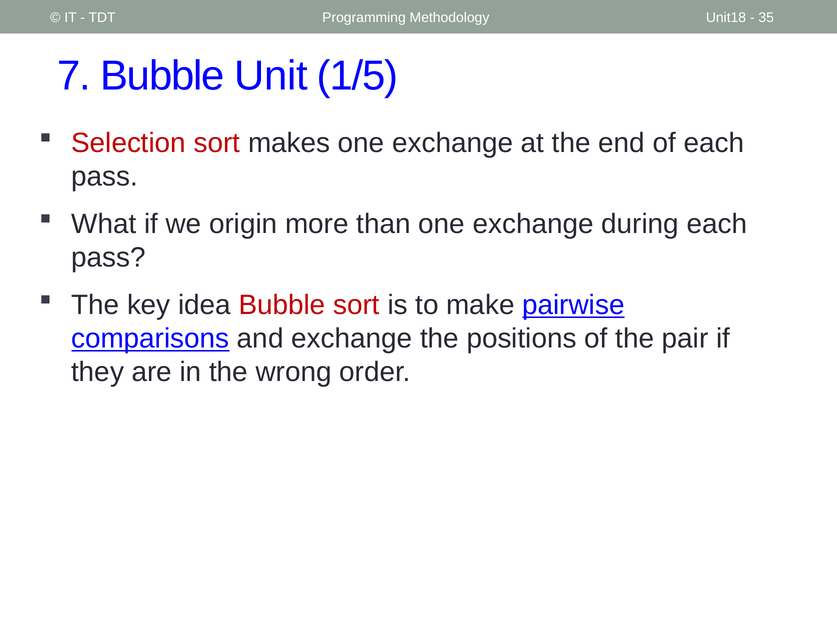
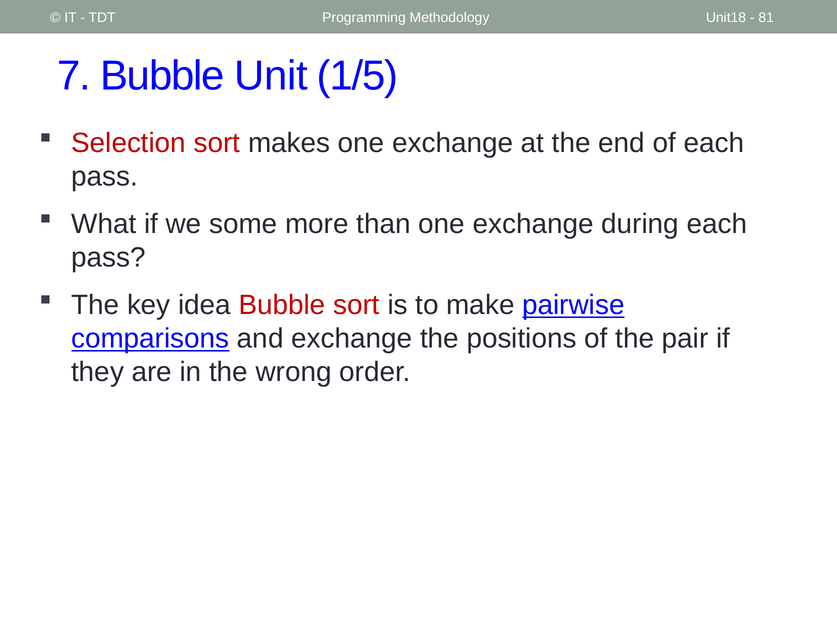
35: 35 -> 81
origin: origin -> some
